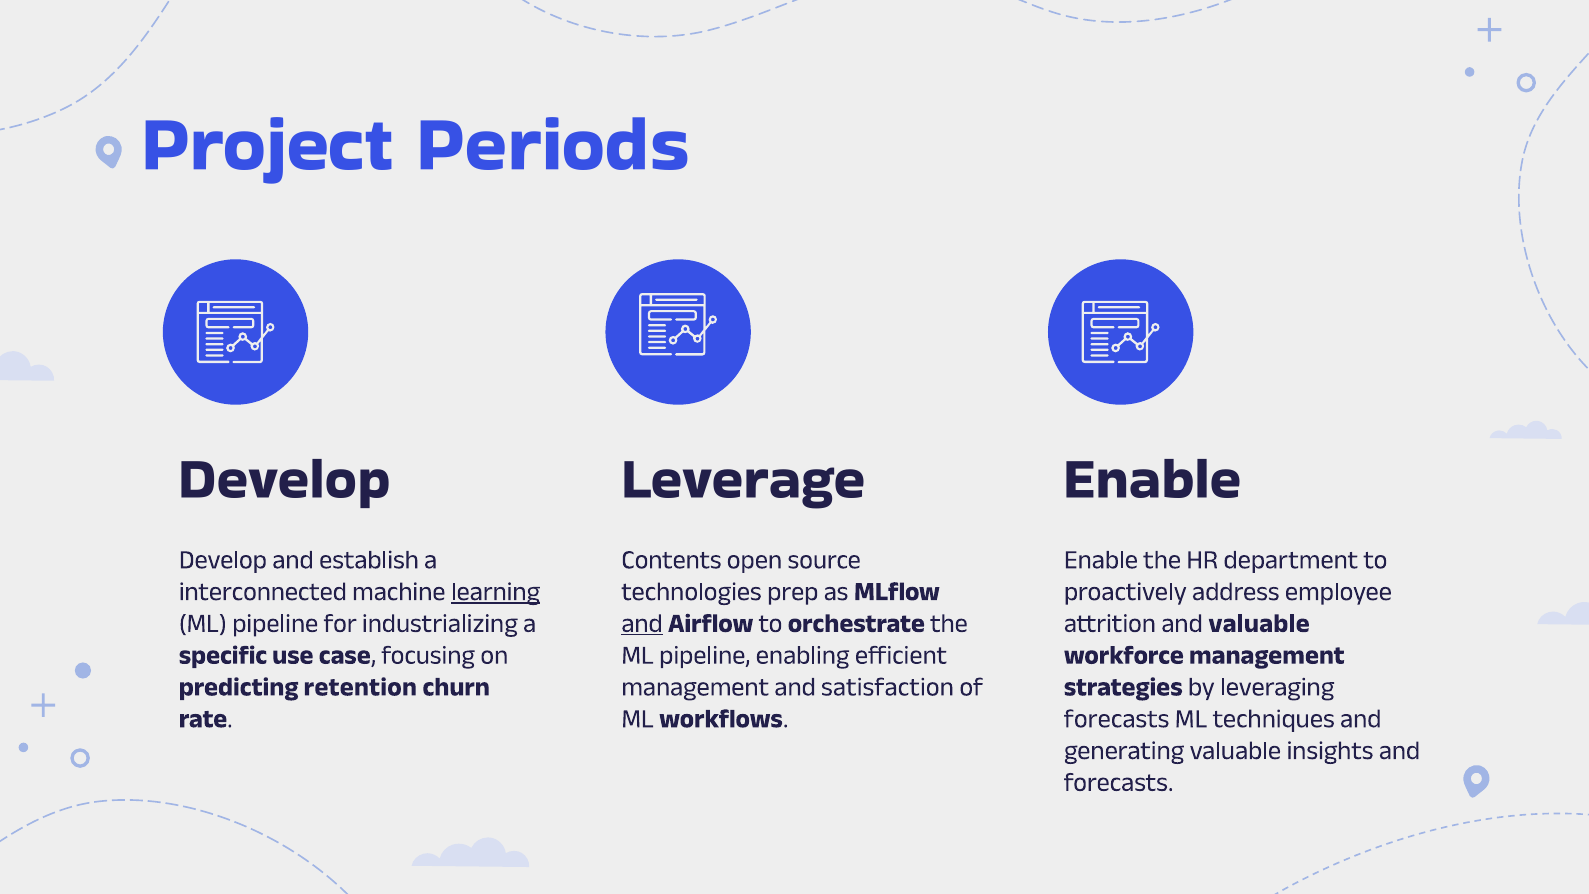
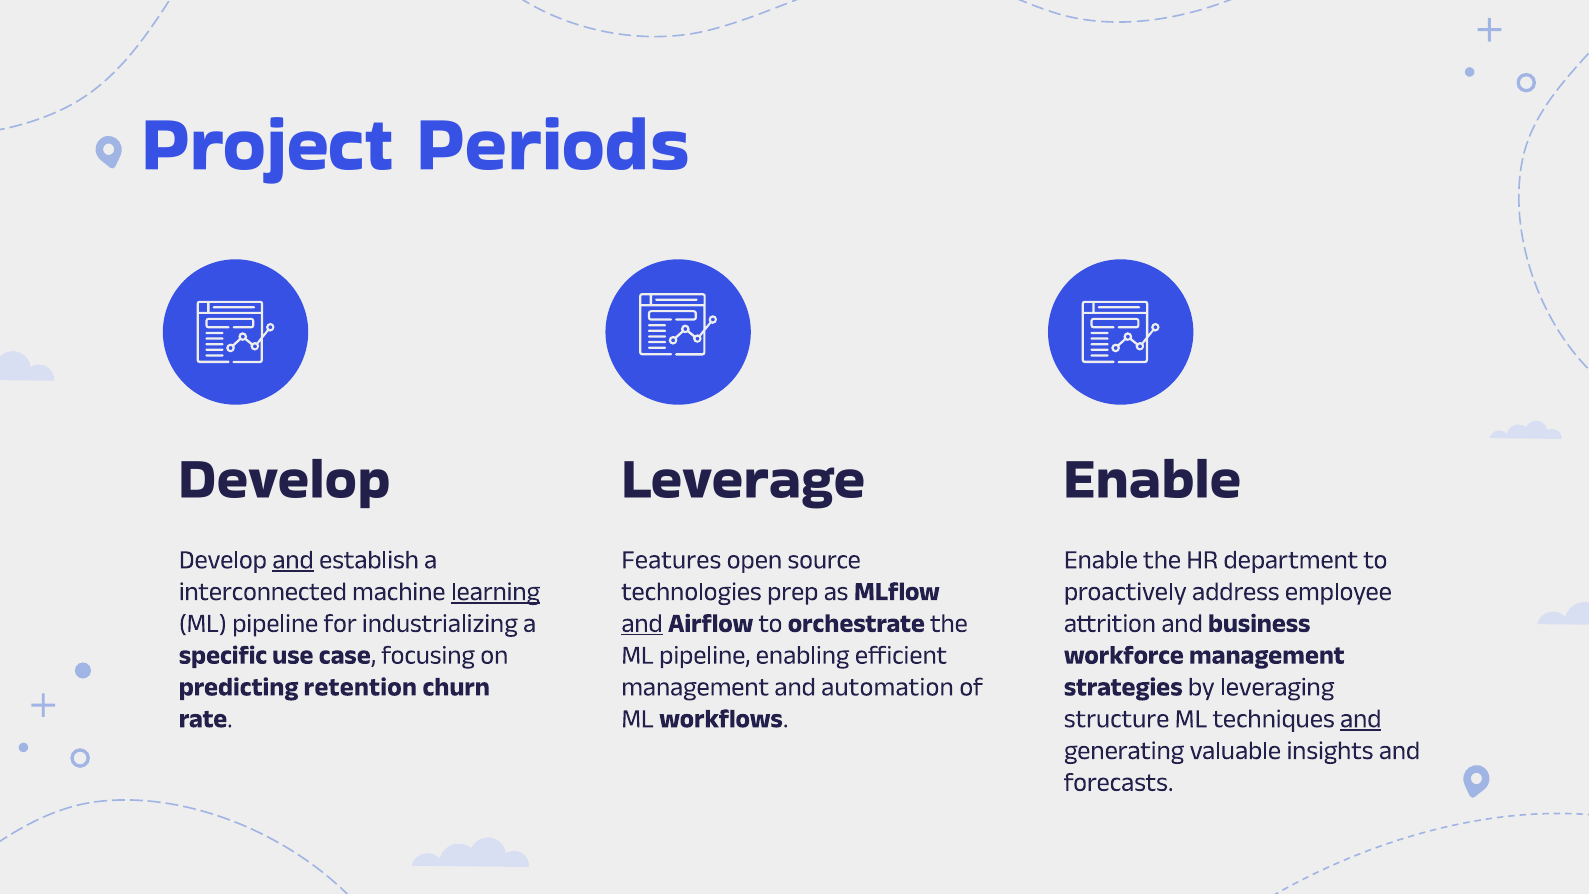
and at (293, 559) underline: none -> present
Contents: Contents -> Features
and valuable: valuable -> business
satisfaction: satisfaction -> automation
forecasts at (1117, 718): forecasts -> structure
and at (1361, 718) underline: none -> present
